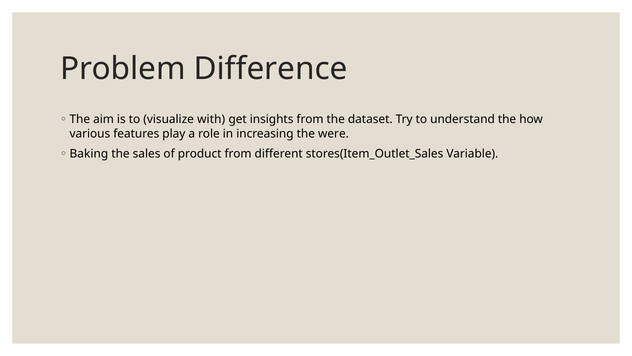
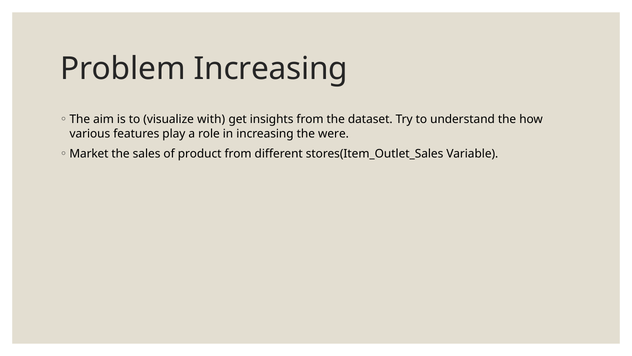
Problem Difference: Difference -> Increasing
Baking: Baking -> Market
